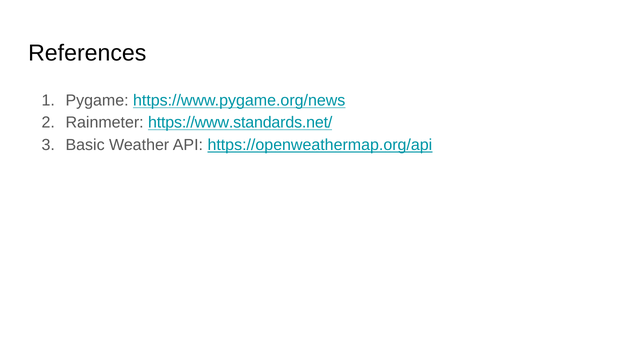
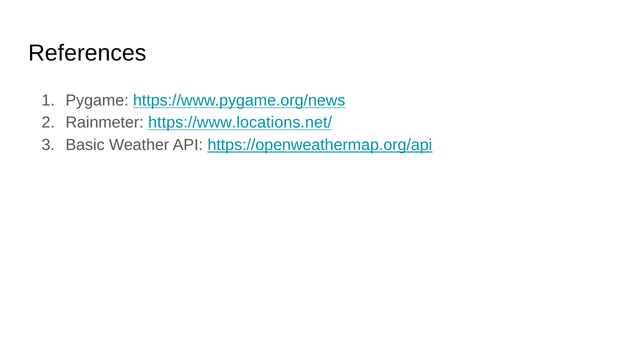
https://www.standards.net/: https://www.standards.net/ -> https://www.locations.net/
